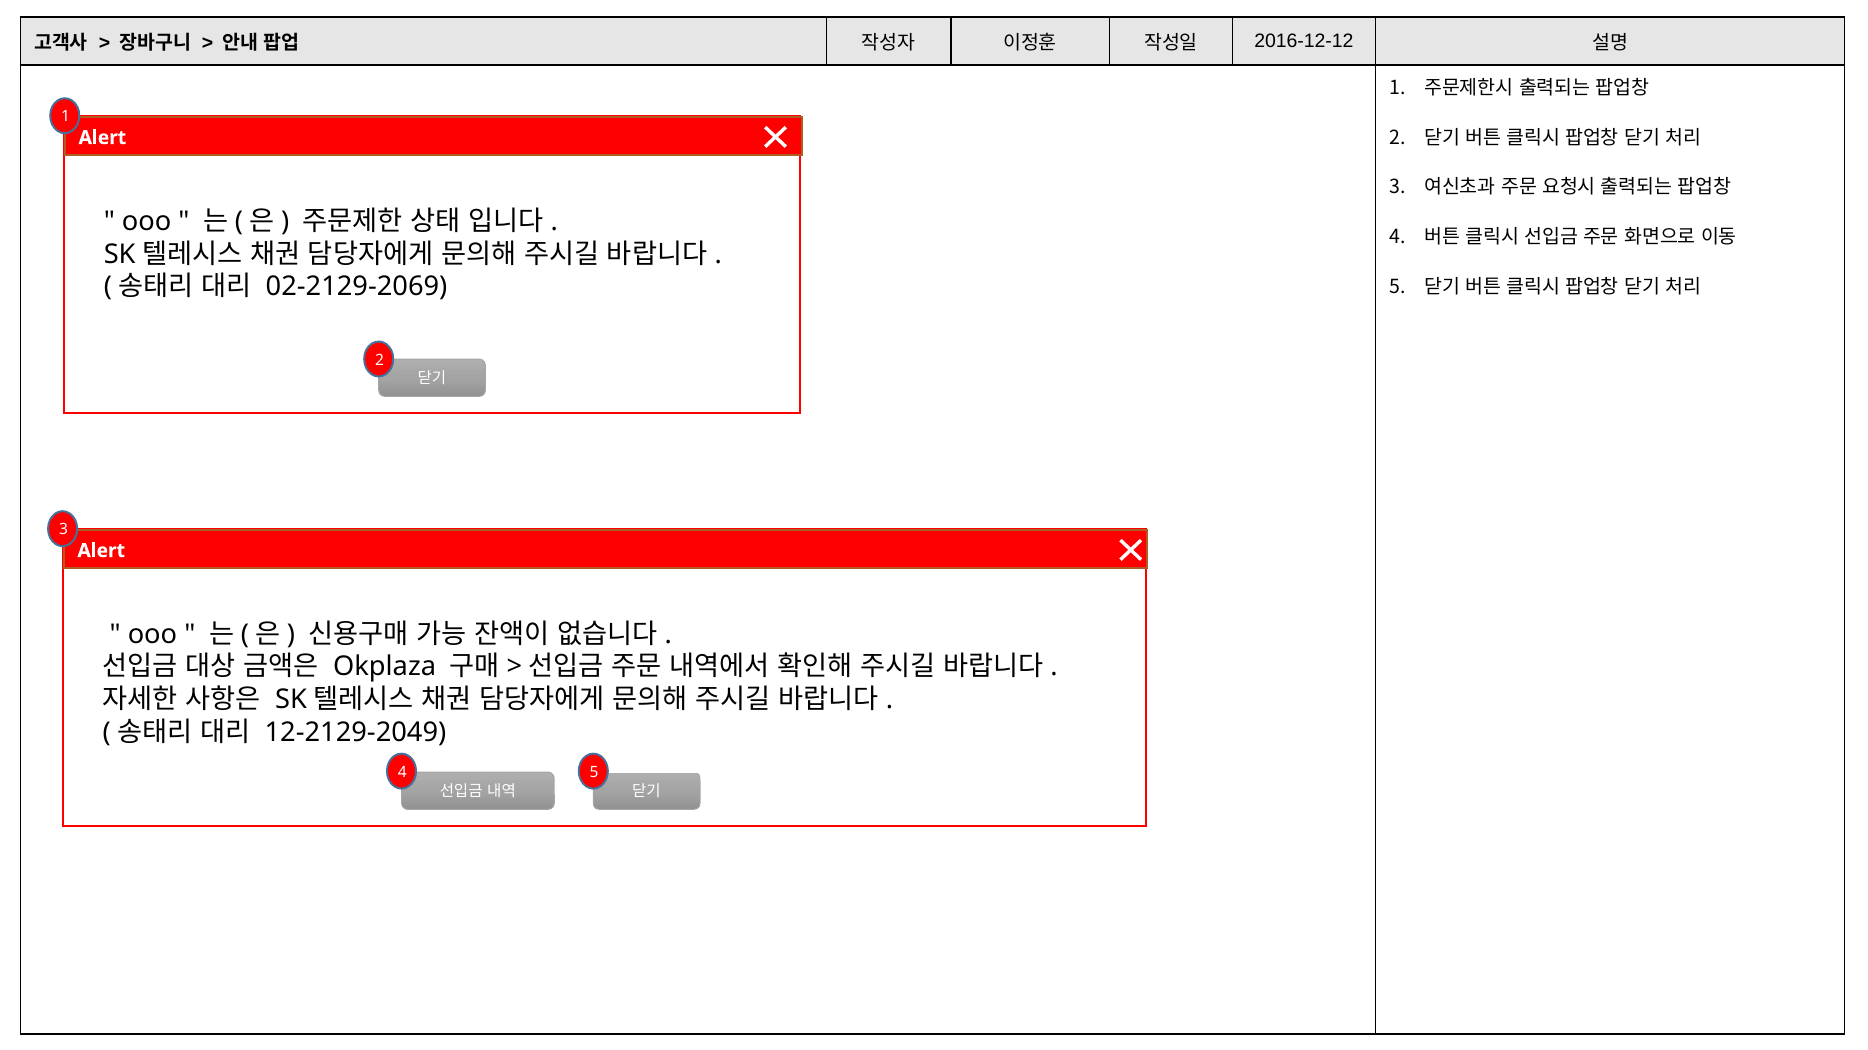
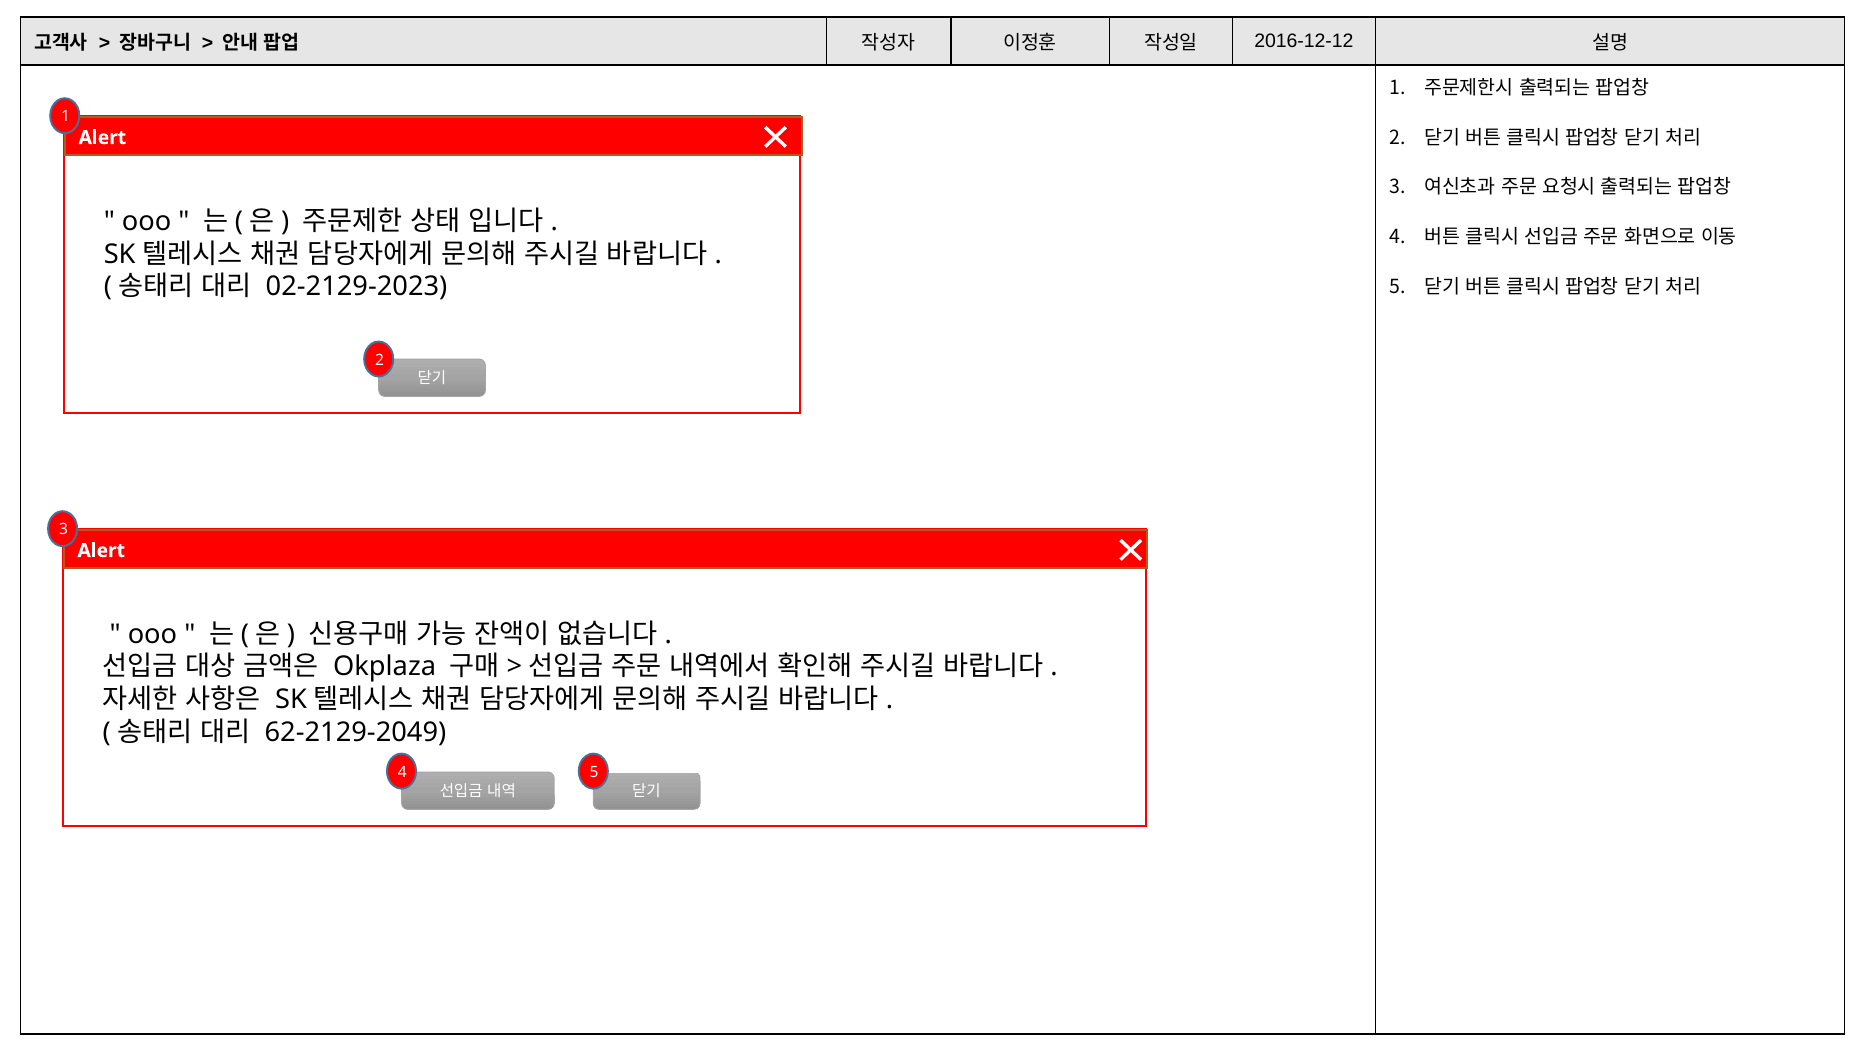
02-2129-2069: 02-2129-2069 -> 02-2129-2023
12-2129-2049: 12-2129-2049 -> 62-2129-2049
